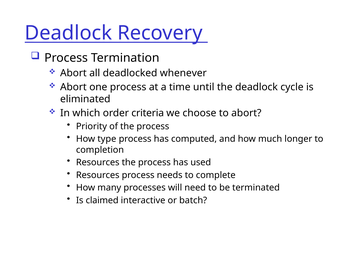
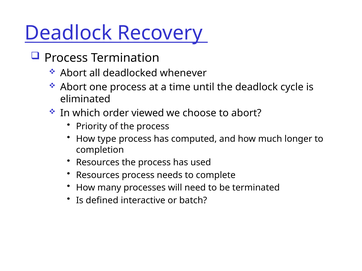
criteria: criteria -> viewed
claimed: claimed -> defined
